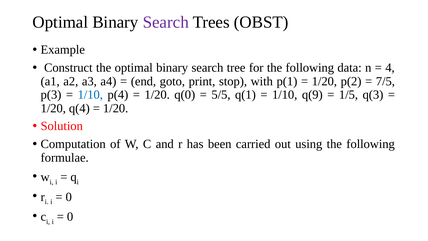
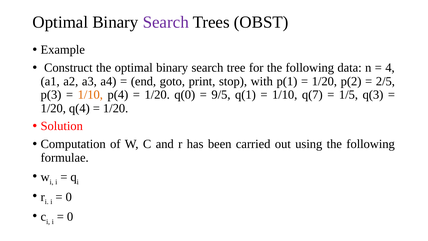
7/5: 7/5 -> 2/5
1/10 at (90, 95) colour: blue -> orange
5/5: 5/5 -> 9/5
q(9: q(9 -> q(7
